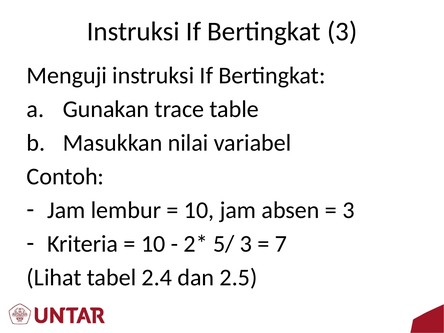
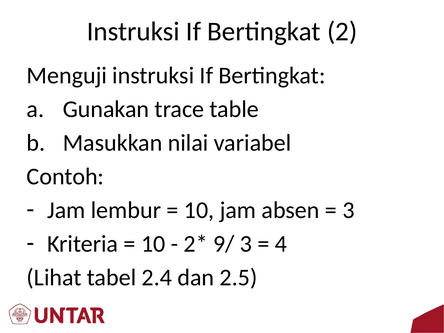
Bertingkat 3: 3 -> 2
5/: 5/ -> 9/
7: 7 -> 4
